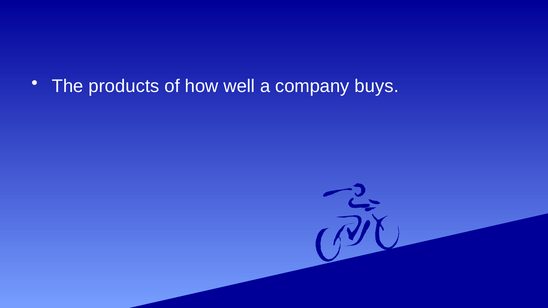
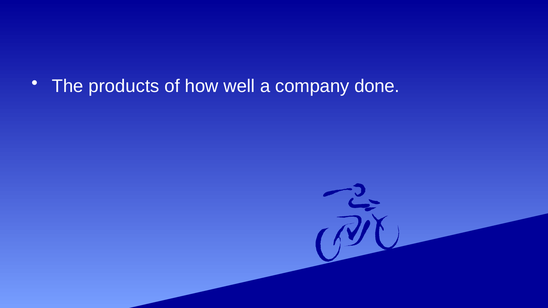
buys: buys -> done
